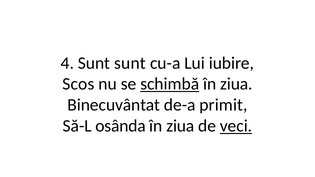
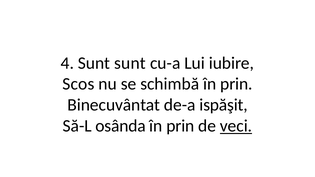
schimbă underline: present -> none
ziua at (236, 84): ziua -> prin
primit: primit -> ispăşit
ziua at (180, 126): ziua -> prin
